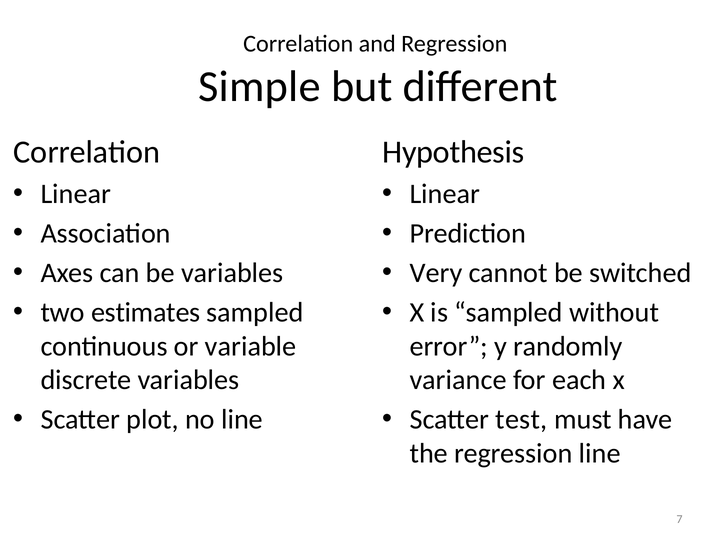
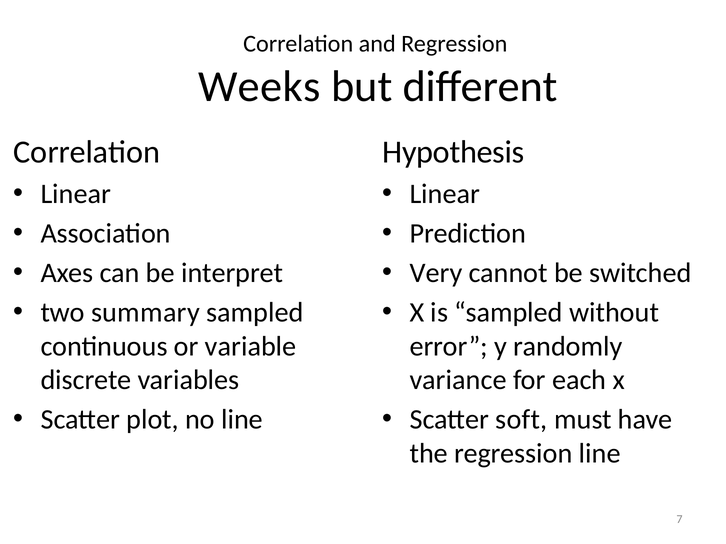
Simple: Simple -> Weeks
be variables: variables -> interpret
estimates: estimates -> summary
test: test -> soft
